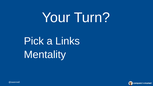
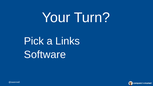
Mentality: Mentality -> Software
